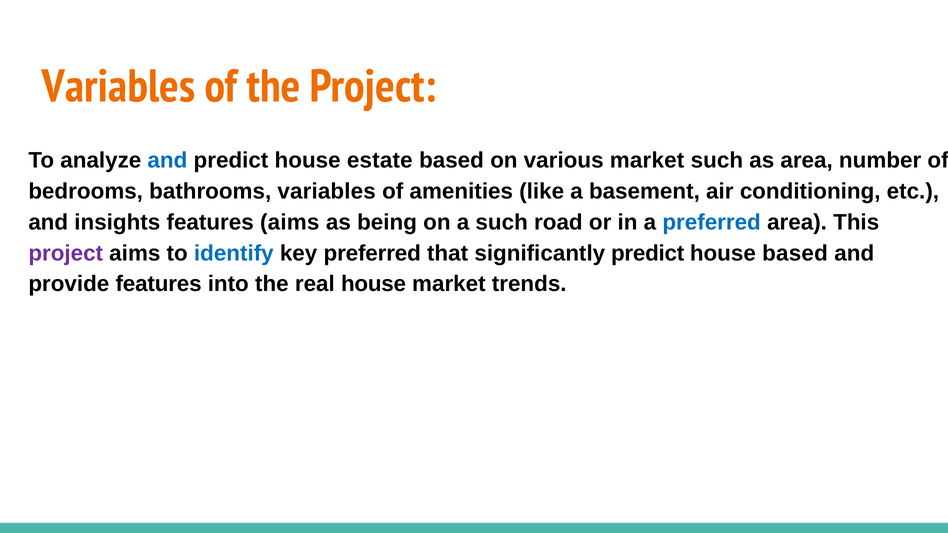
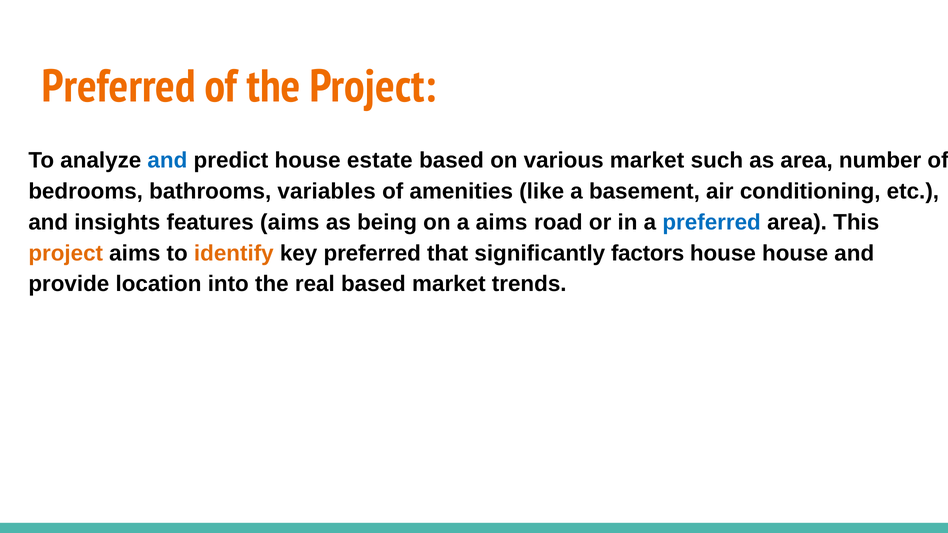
Variables at (119, 86): Variables -> Preferred
a such: such -> aims
project at (66, 253) colour: purple -> orange
identify colour: blue -> orange
significantly predict: predict -> factors
house based: based -> house
provide features: features -> location
real house: house -> based
